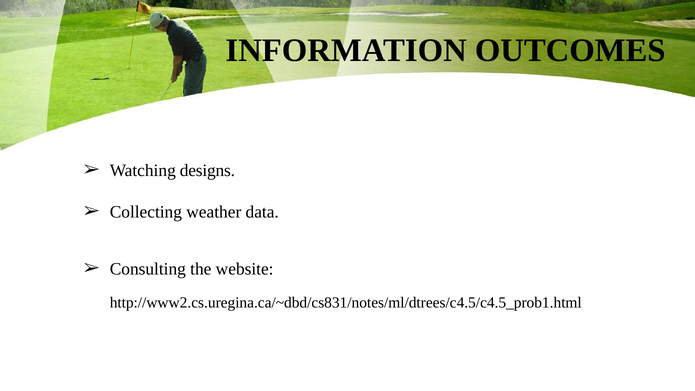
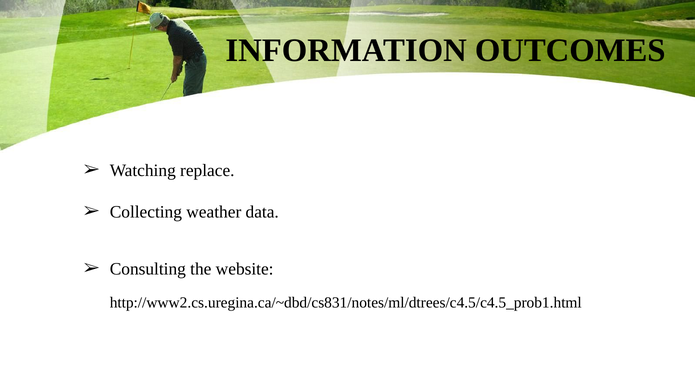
designs: designs -> replace
